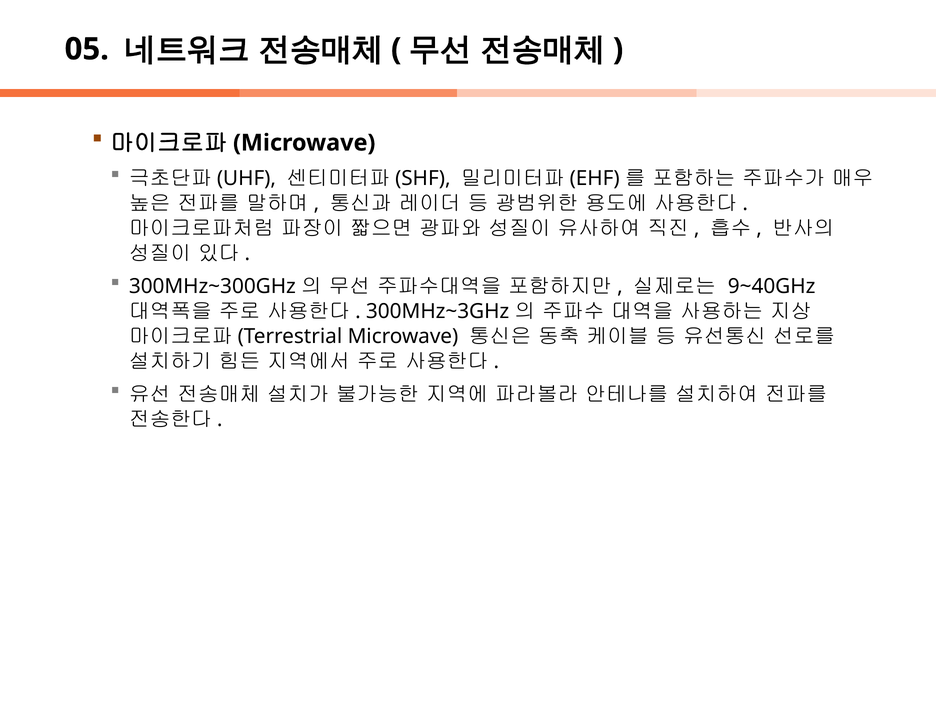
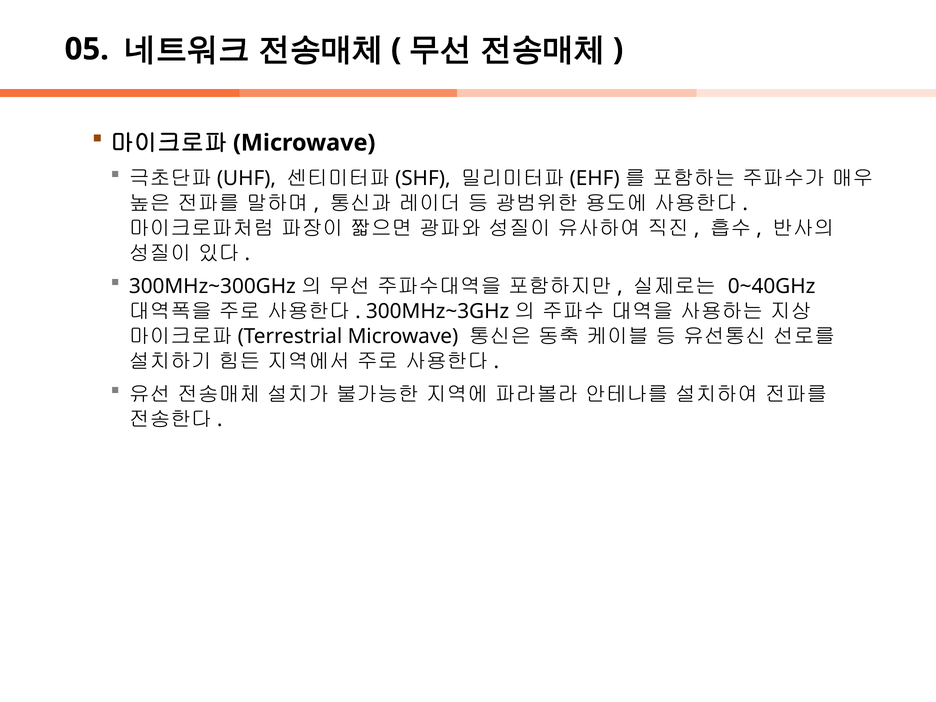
9~40GHz: 9~40GHz -> 0~40GHz
